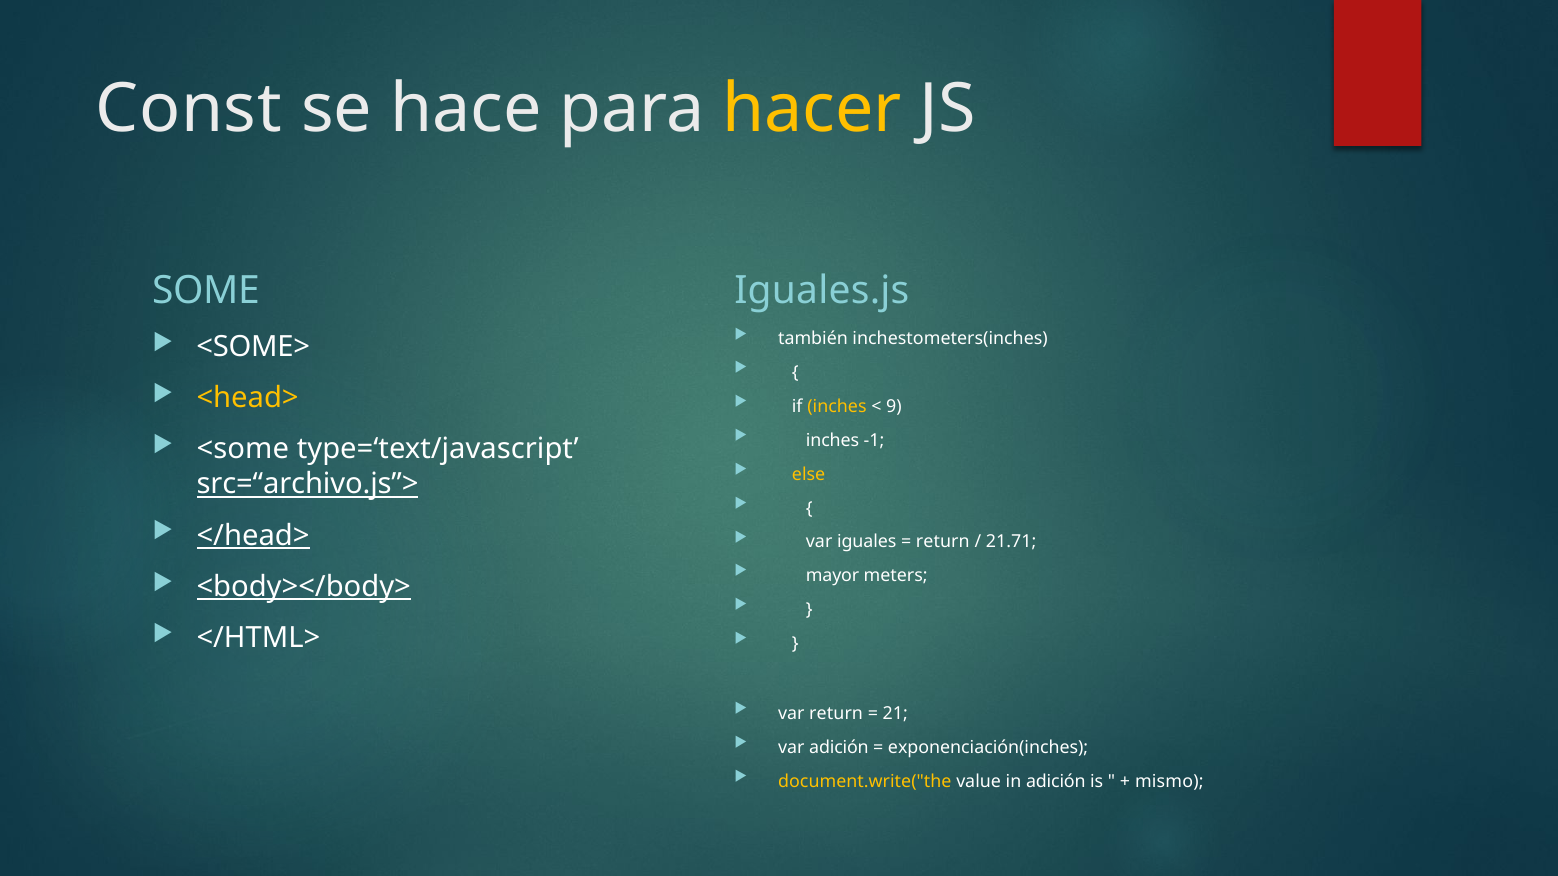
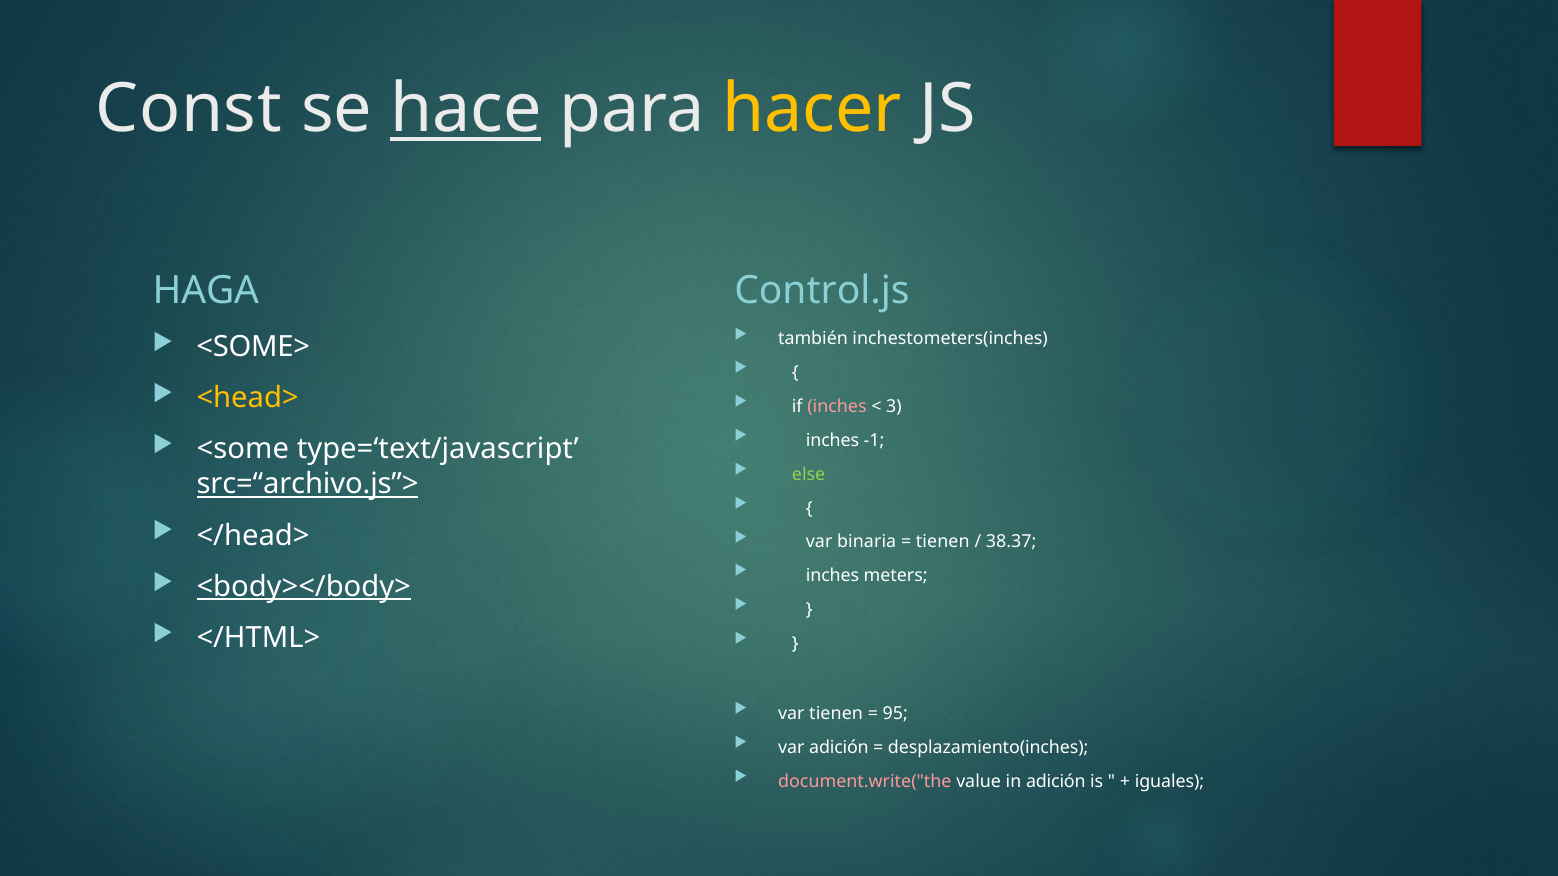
hace underline: none -> present
SOME: SOME -> HAGA
Iguales.js: Iguales.js -> Control.js
inches at (837, 407) colour: yellow -> pink
9: 9 -> 3
else colour: yellow -> light green
</head> underline: present -> none
iguales: iguales -> binaria
return at (943, 542): return -> tienen
21.71: 21.71 -> 38.37
mayor at (833, 576): mayor -> inches
var return: return -> tienen
21: 21 -> 95
exponenciación(inches: exponenciación(inches -> desplazamiento(inches
document.write("the colour: yellow -> pink
mismo: mismo -> iguales
